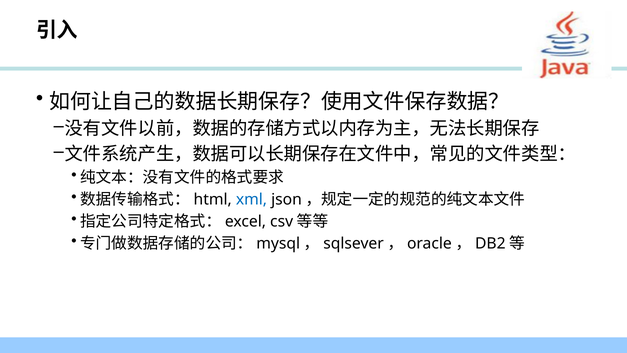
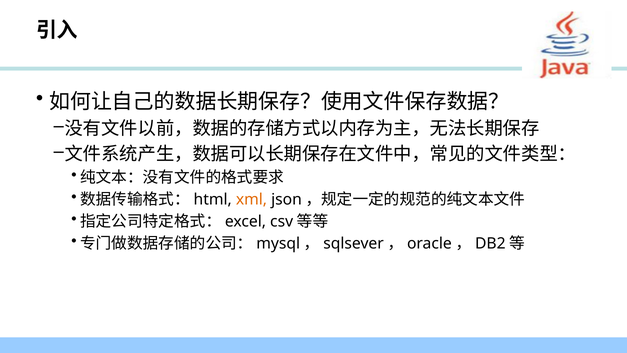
xml colour: blue -> orange
